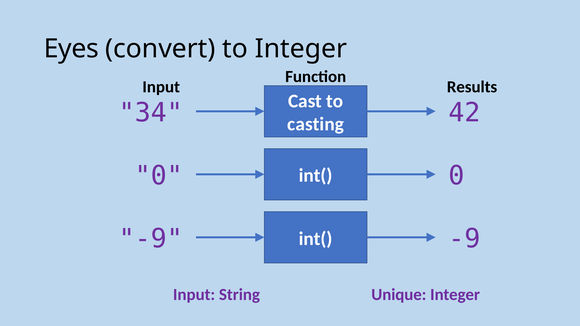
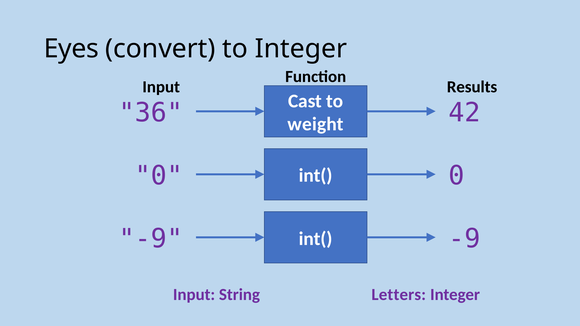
34: 34 -> 36
casting: casting -> weight
Unique: Unique -> Letters
